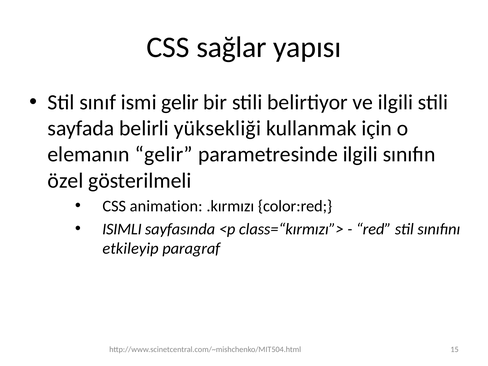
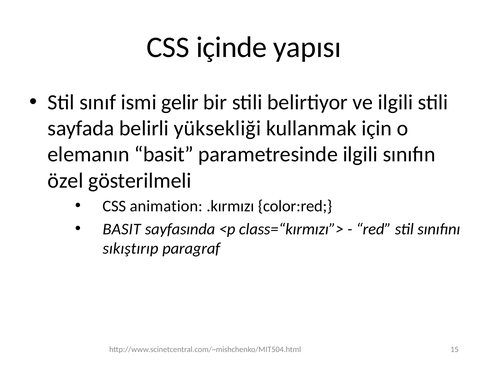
sağlar: sağlar -> içinde
elemanın gelir: gelir -> basit
ISIMLI at (122, 229): ISIMLI -> BASIT
etkileyip: etkileyip -> sıkıştırıp
